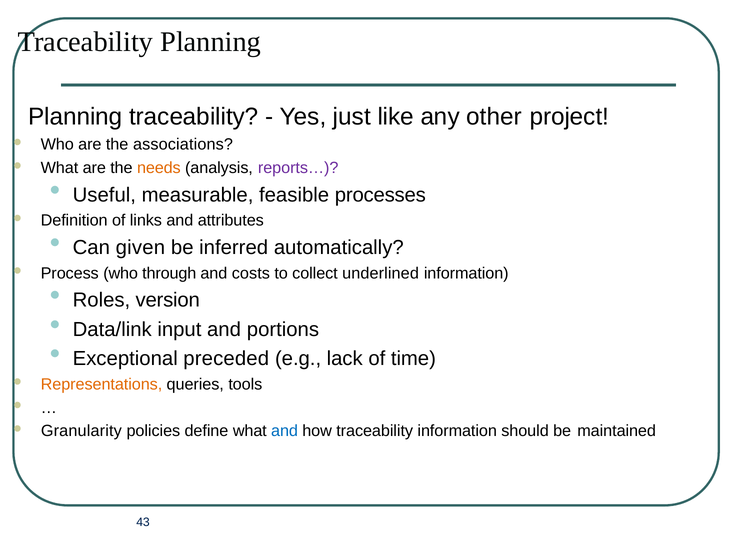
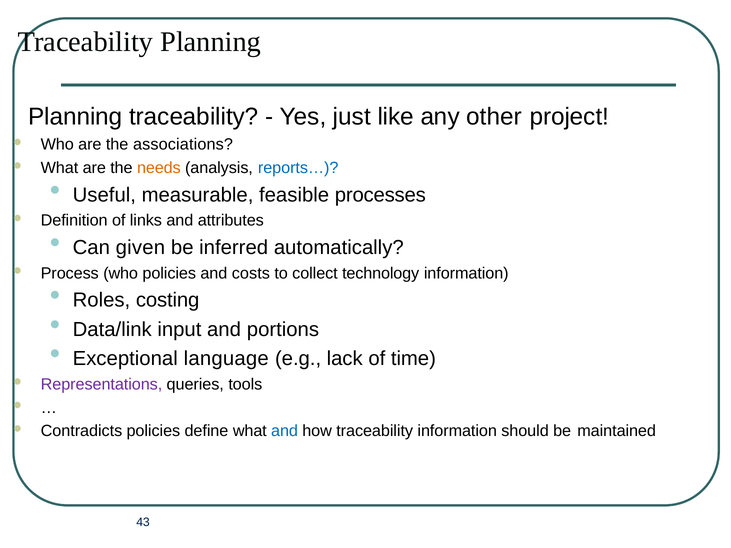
reports… colour: purple -> blue
who through: through -> policies
underlined: underlined -> technology
version: version -> costing
preceded: preceded -> language
Representations colour: orange -> purple
Granularity: Granularity -> Contradicts
